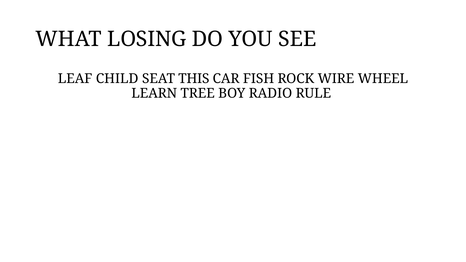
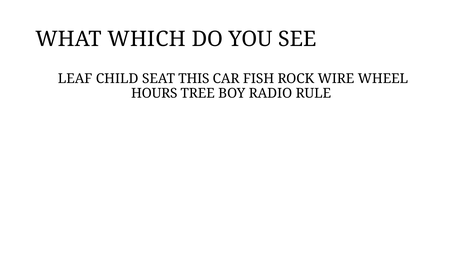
LOSING: LOSING -> WHICH
LEARN: LEARN -> HOURS
